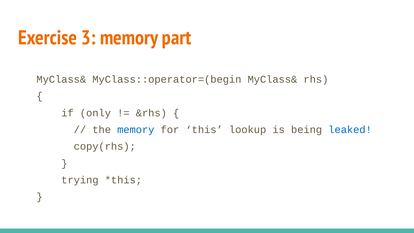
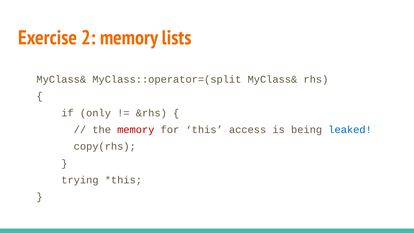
3: 3 -> 2
part: part -> lists
MyClass::operator=(begin: MyClass::operator=(begin -> MyClass::operator=(split
memory at (136, 130) colour: blue -> red
lookup: lookup -> access
